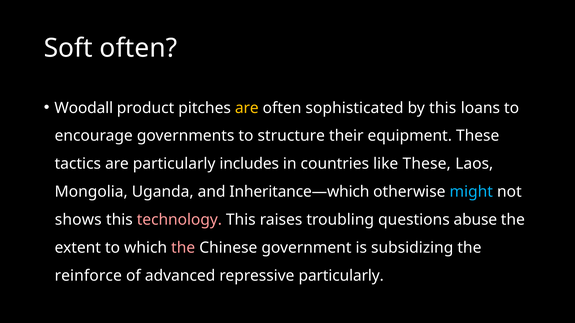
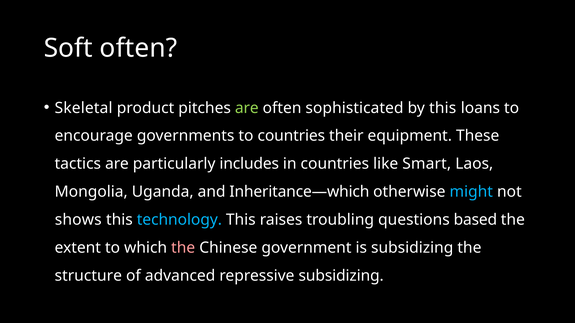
Woodall: Woodall -> Skeletal
are at (247, 108) colour: yellow -> light green
to structure: structure -> countries
like These: These -> Smart
technology colour: pink -> light blue
abuse: abuse -> based
reinforce: reinforce -> structure
repressive particularly: particularly -> subsidizing
